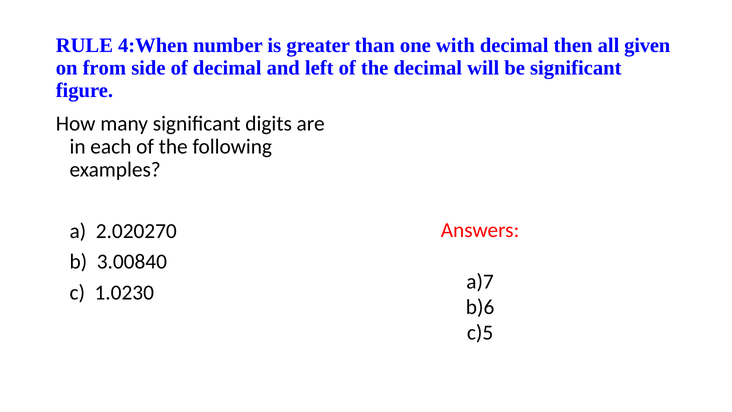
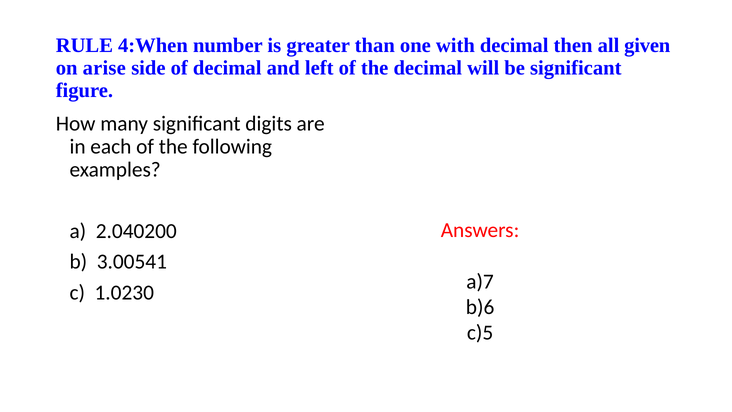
from: from -> arise
2.020270: 2.020270 -> 2.040200
3.00840: 3.00840 -> 3.00541
